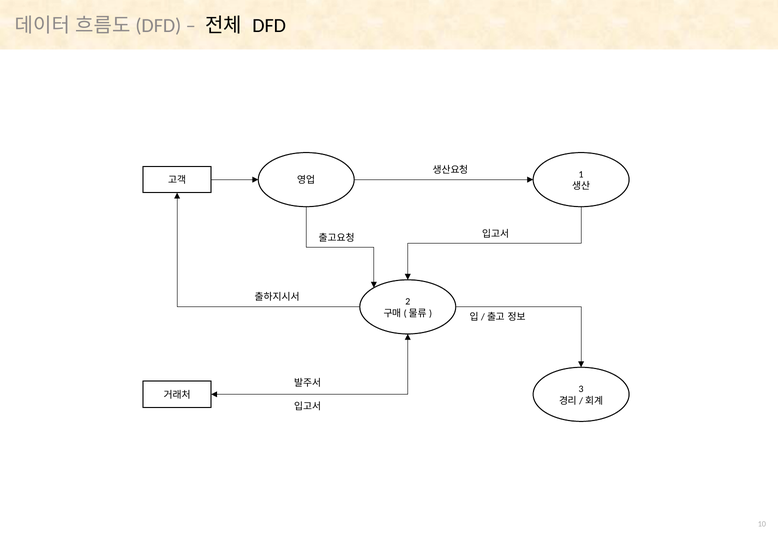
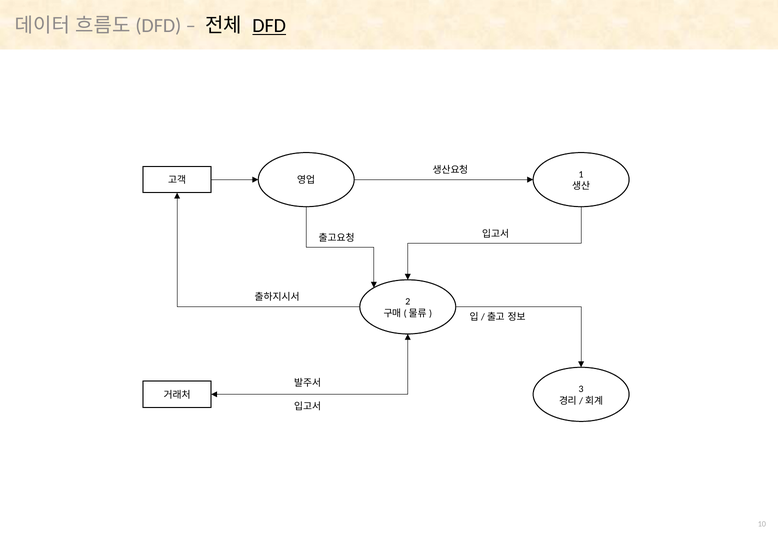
DFD underline: none -> present
